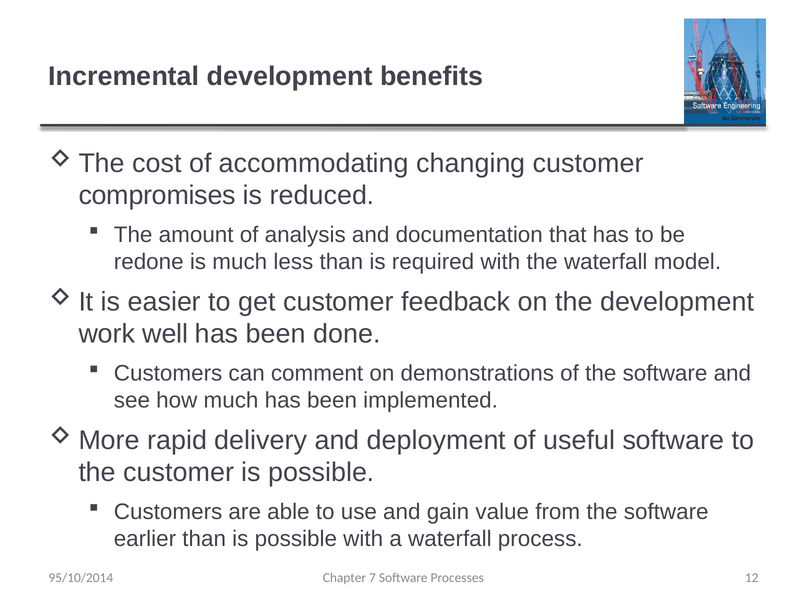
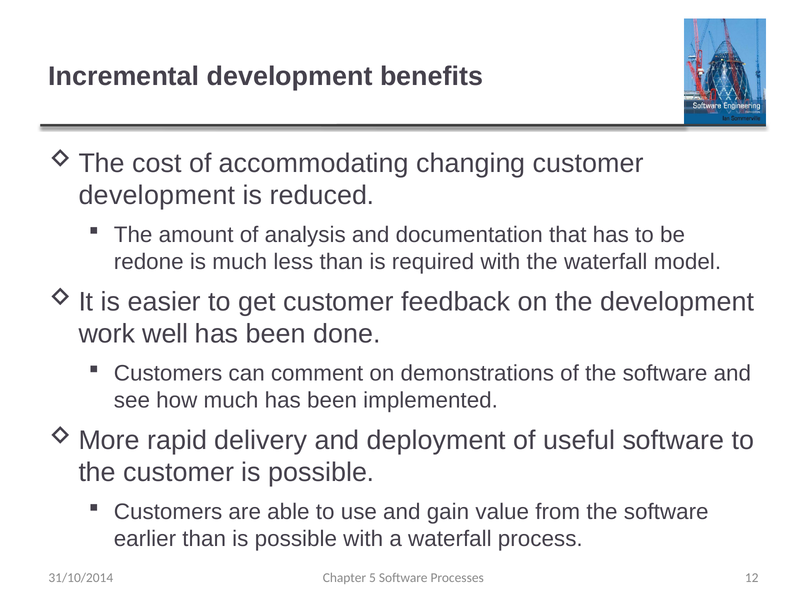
compromises at (157, 196): compromises -> development
95/10/2014: 95/10/2014 -> 31/10/2014
7: 7 -> 5
